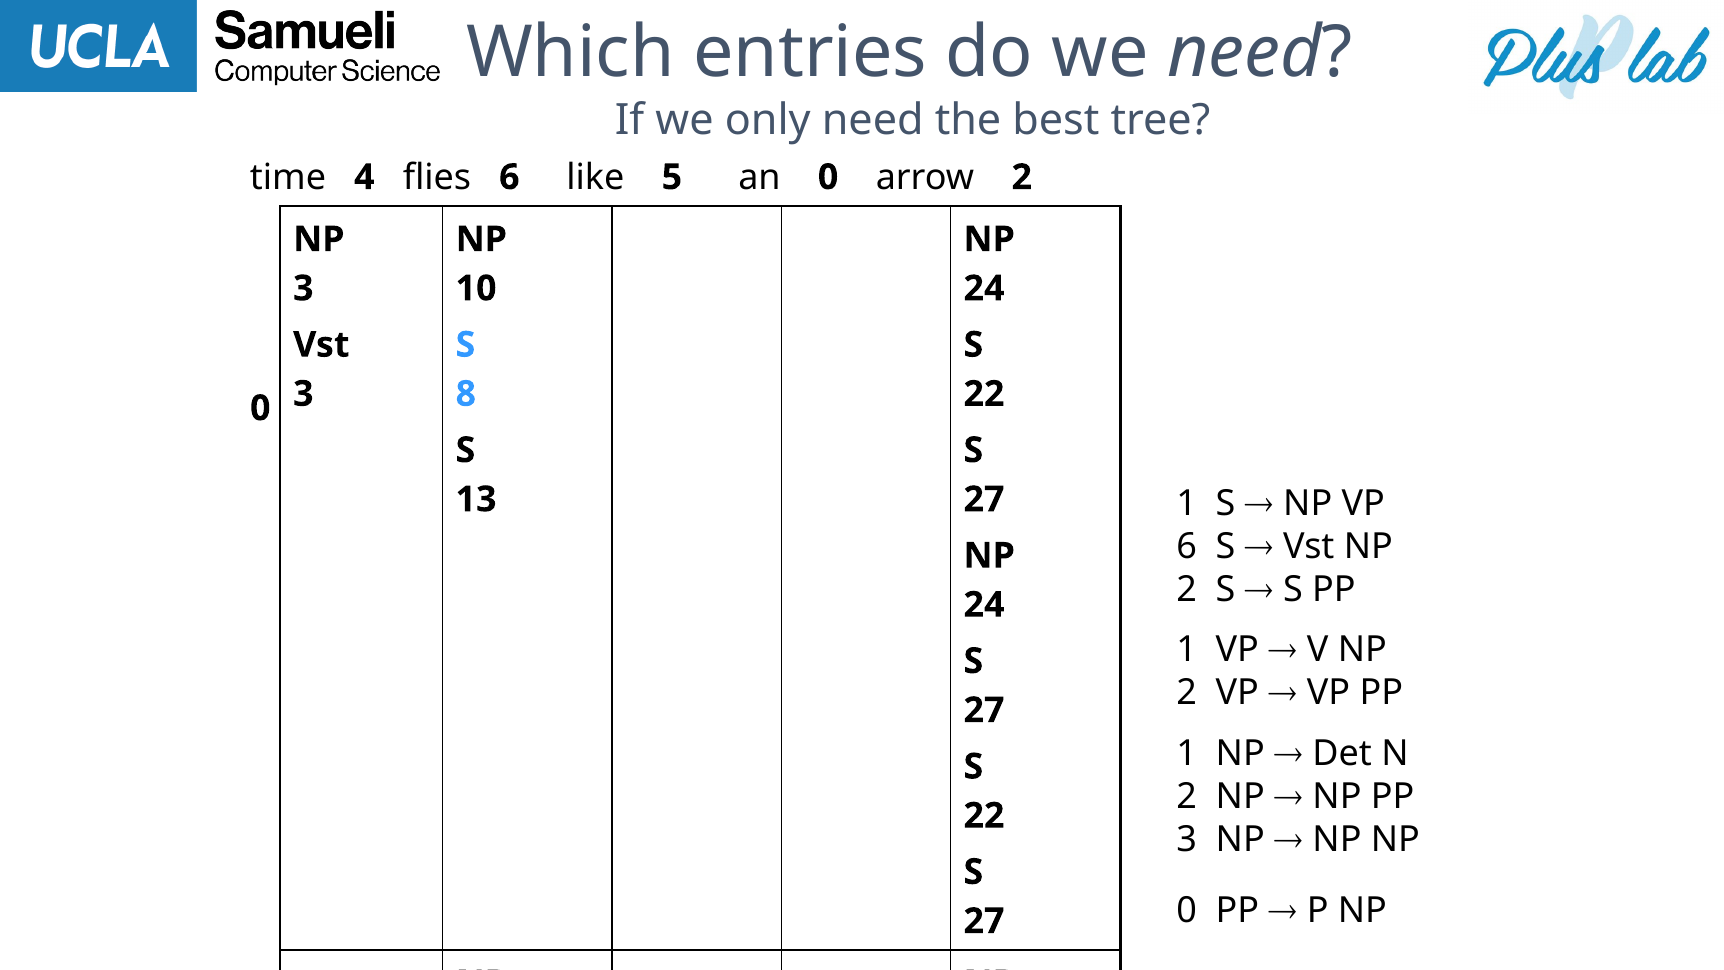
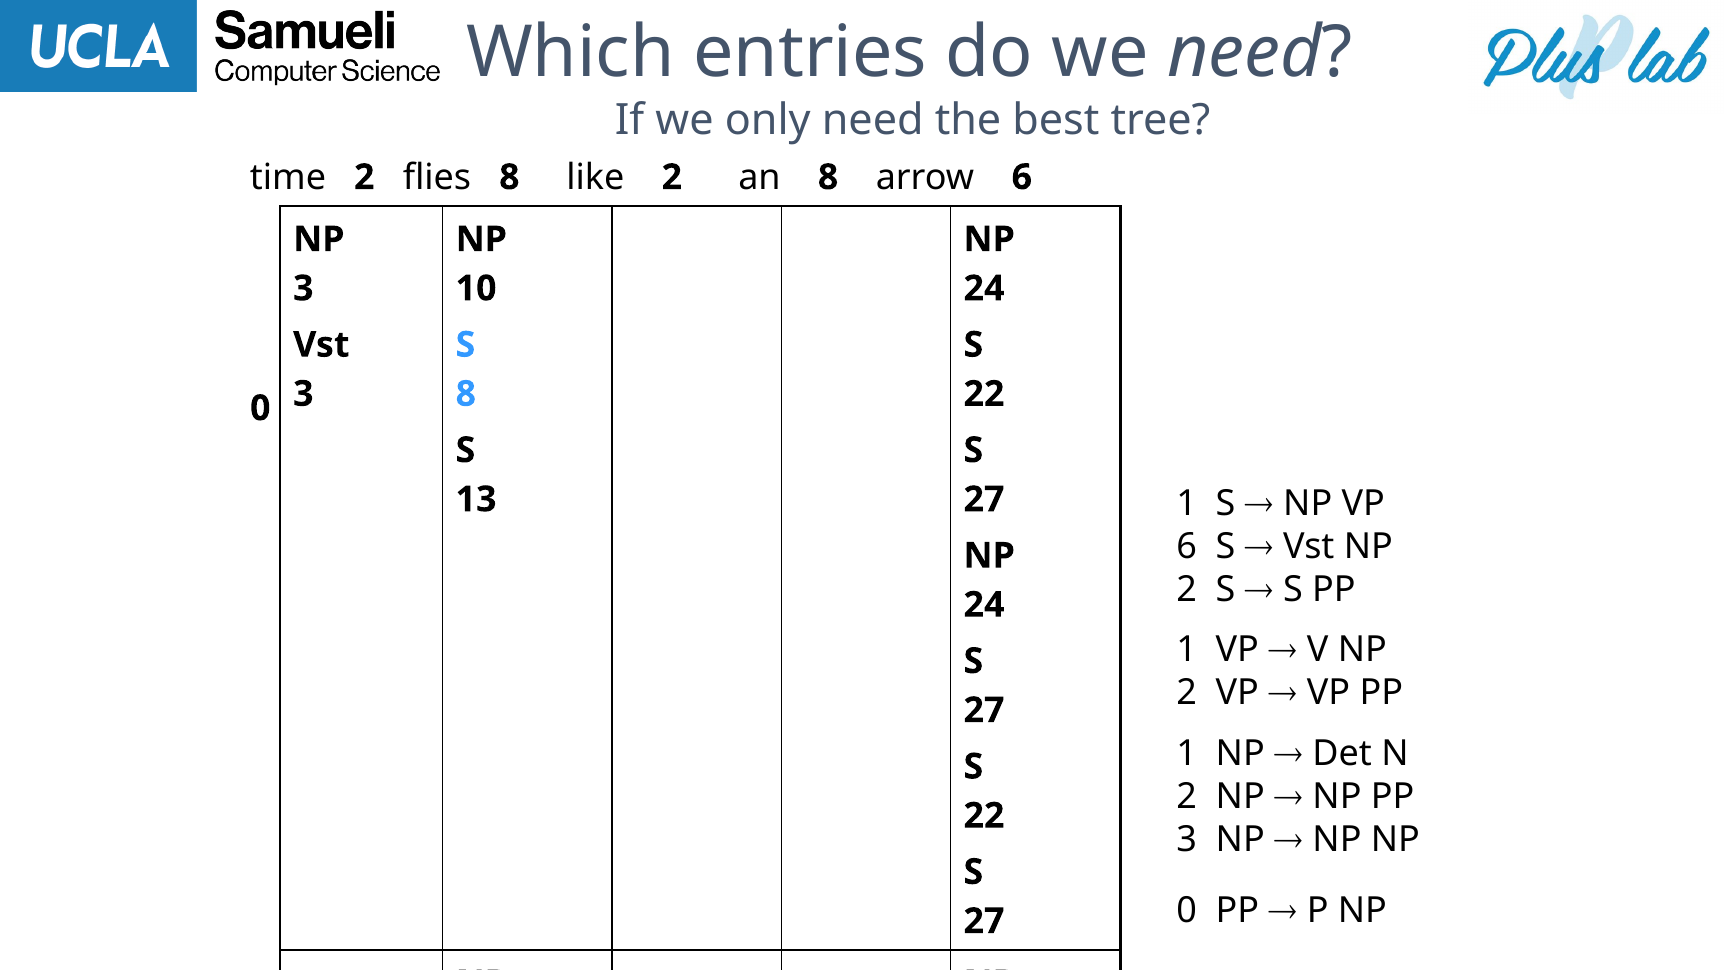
time 4: 4 -> 2
flies 6: 6 -> 8
like 5: 5 -> 2
an 0: 0 -> 8
arrow 2: 2 -> 6
